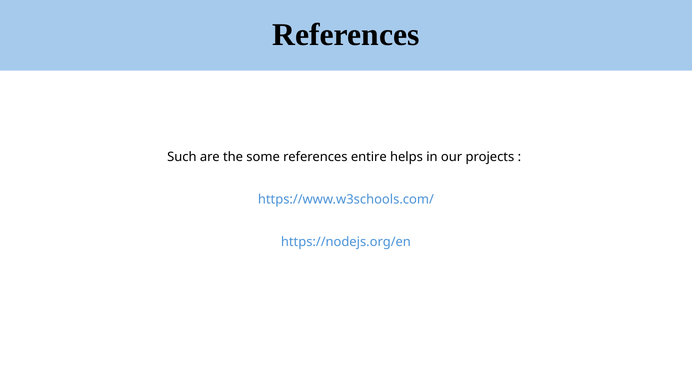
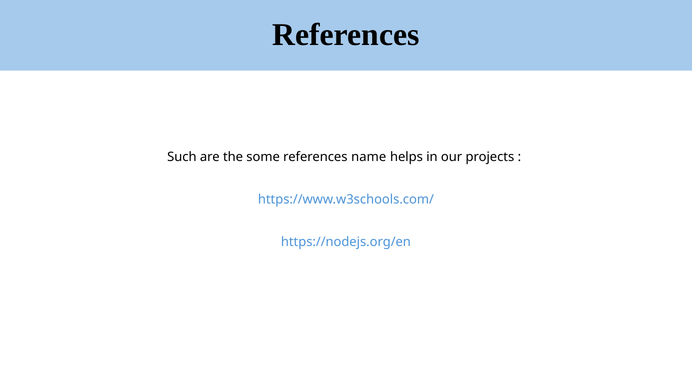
entire: entire -> name
